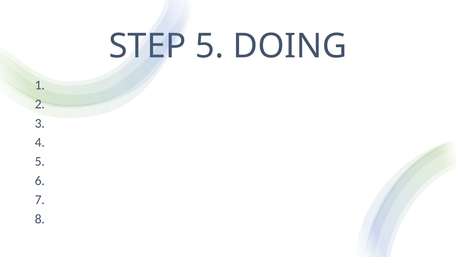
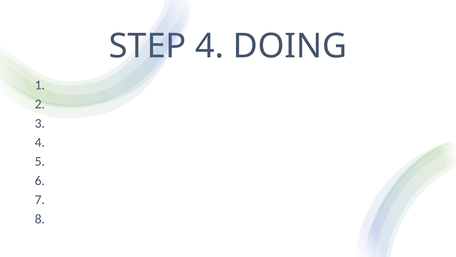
5 at (210, 46): 5 -> 4
